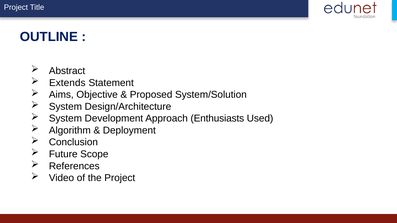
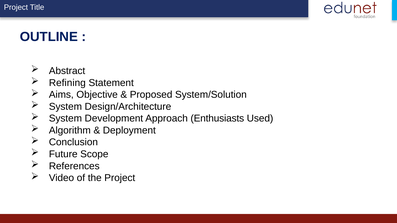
Extends: Extends -> Refining
